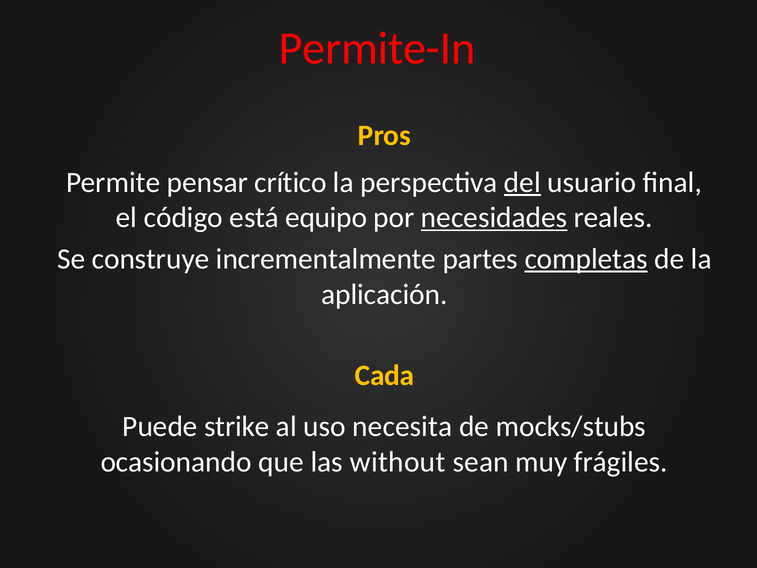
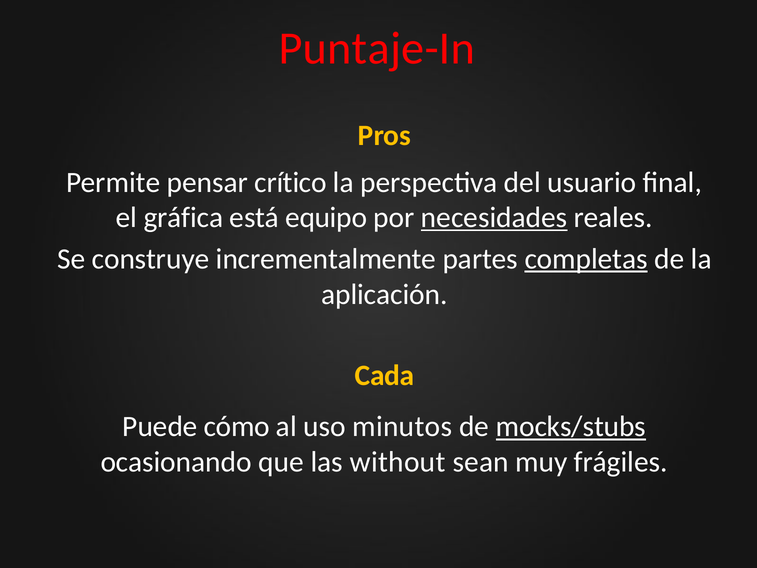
Permite-In: Permite-In -> Puntaje-In
del underline: present -> none
código: código -> gráfica
strike: strike -> cómo
necesita: necesita -> minutos
mocks/stubs underline: none -> present
